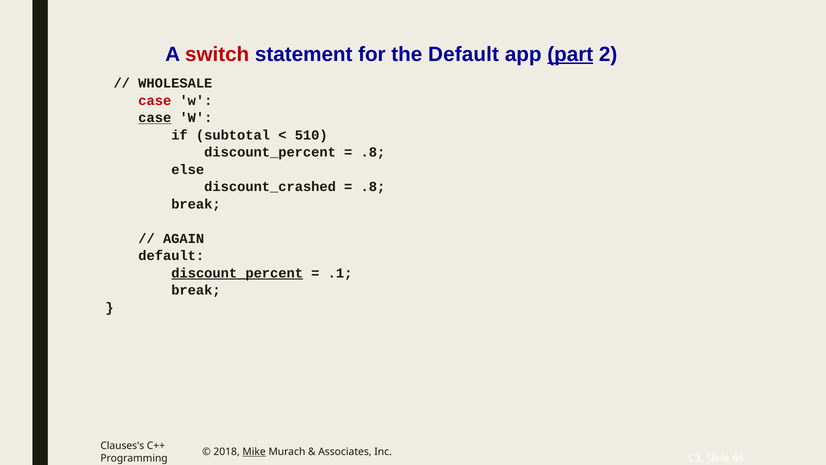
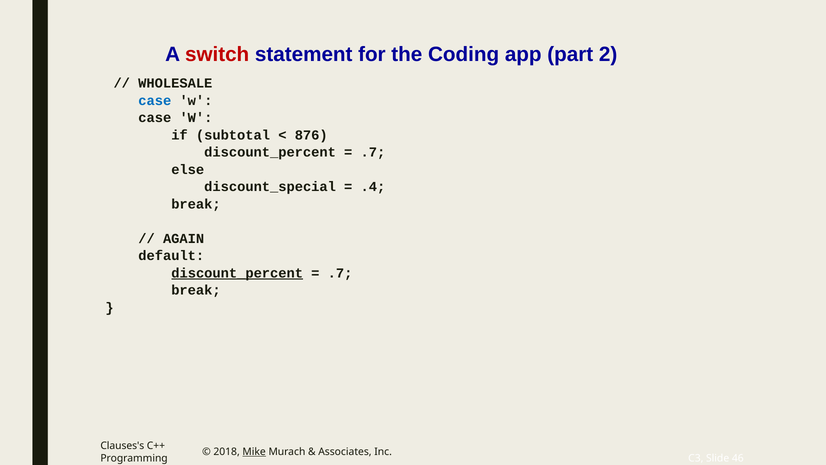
the Default: Default -> Coding
part underline: present -> none
case at (155, 100) colour: red -> blue
case at (155, 118) underline: present -> none
510: 510 -> 876
.8 at (373, 152): .8 -> .7
discount_crashed: discount_crashed -> discount_special
.8 at (373, 187): .8 -> .4
.1 at (340, 273): .1 -> .7
